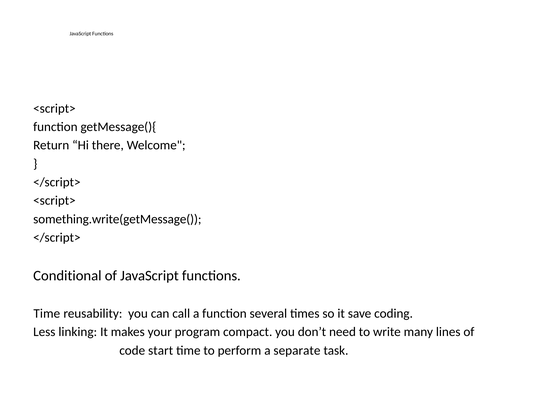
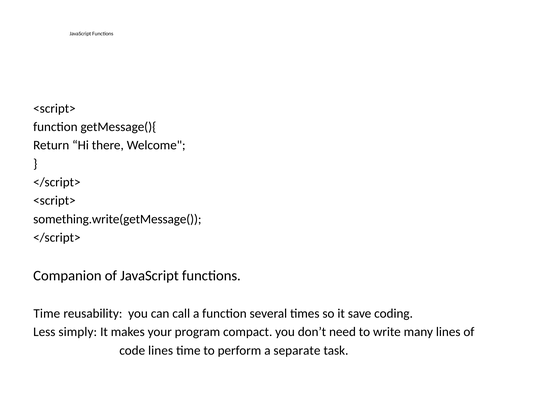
Conditional: Conditional -> Companion
linking: linking -> simply
code start: start -> lines
